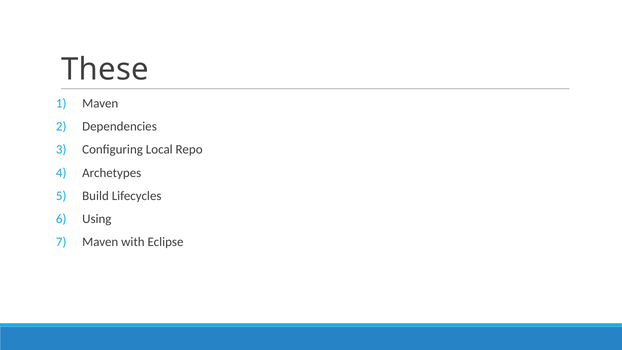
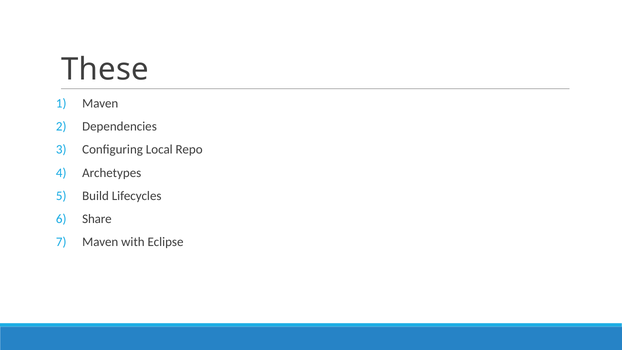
Using: Using -> Share
